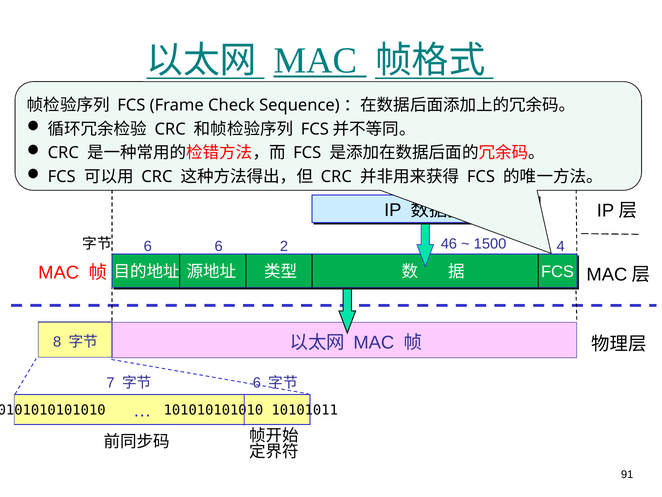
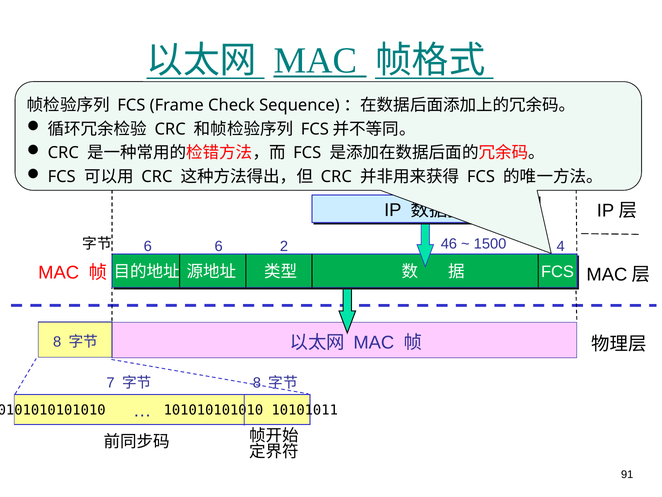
6 at (257, 383): 6 -> 8
